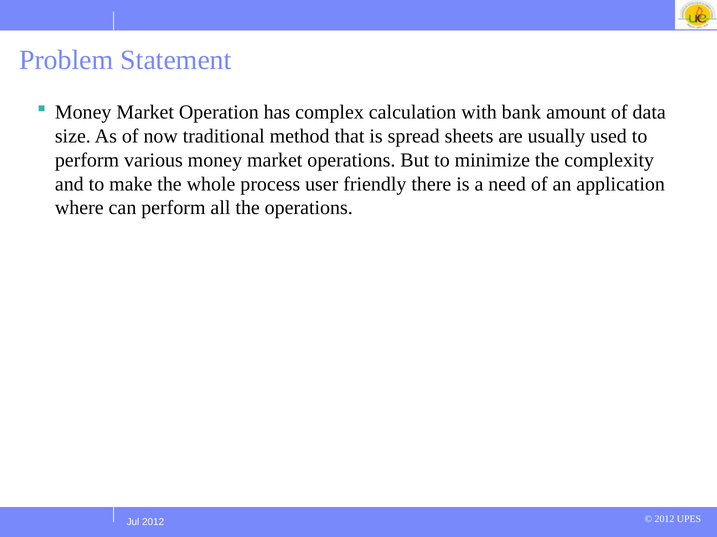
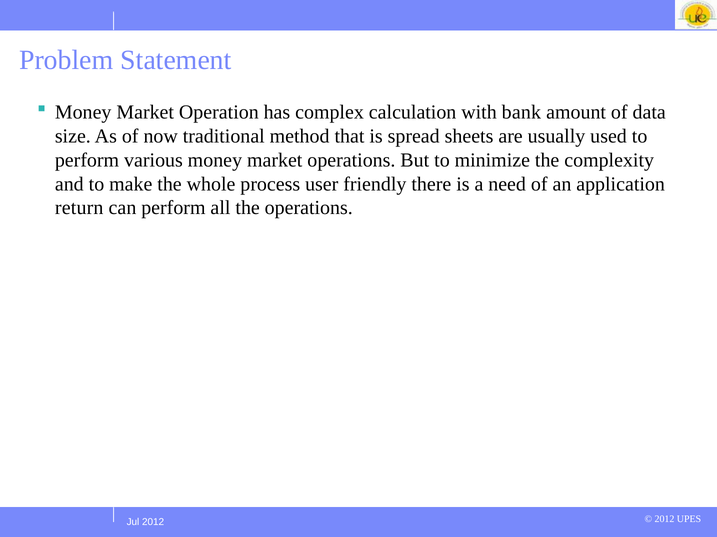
where: where -> return
